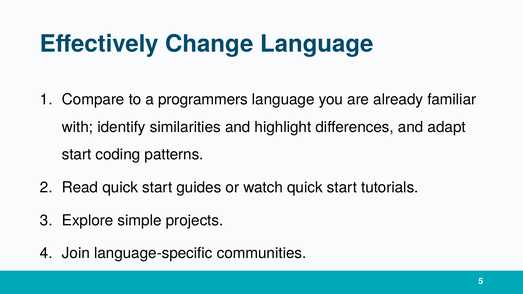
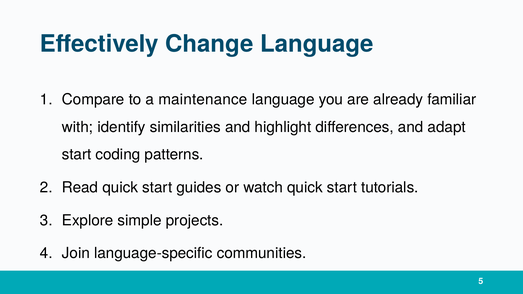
programmers: programmers -> maintenance
